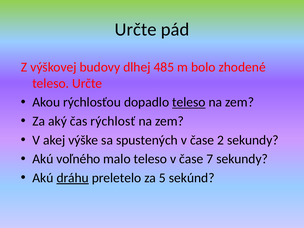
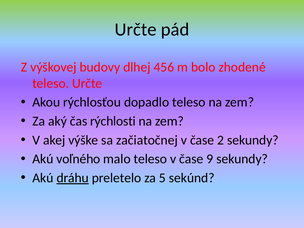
485: 485 -> 456
teleso at (189, 102) underline: present -> none
rýchlosť: rýchlosť -> rýchlosti
spustených: spustených -> začiatočnej
7: 7 -> 9
